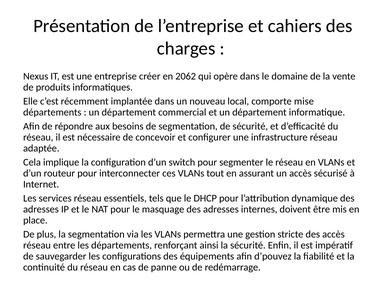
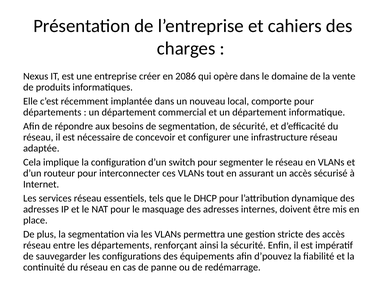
2062: 2062 -> 2086
comporte mise: mise -> pour
